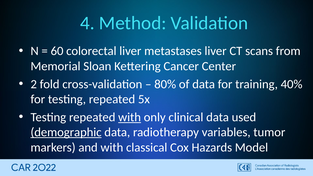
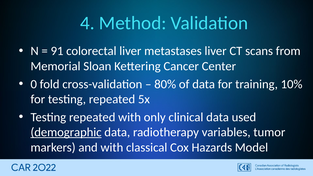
60: 60 -> 91
2: 2 -> 0
40%: 40% -> 10%
with at (130, 117) underline: present -> none
